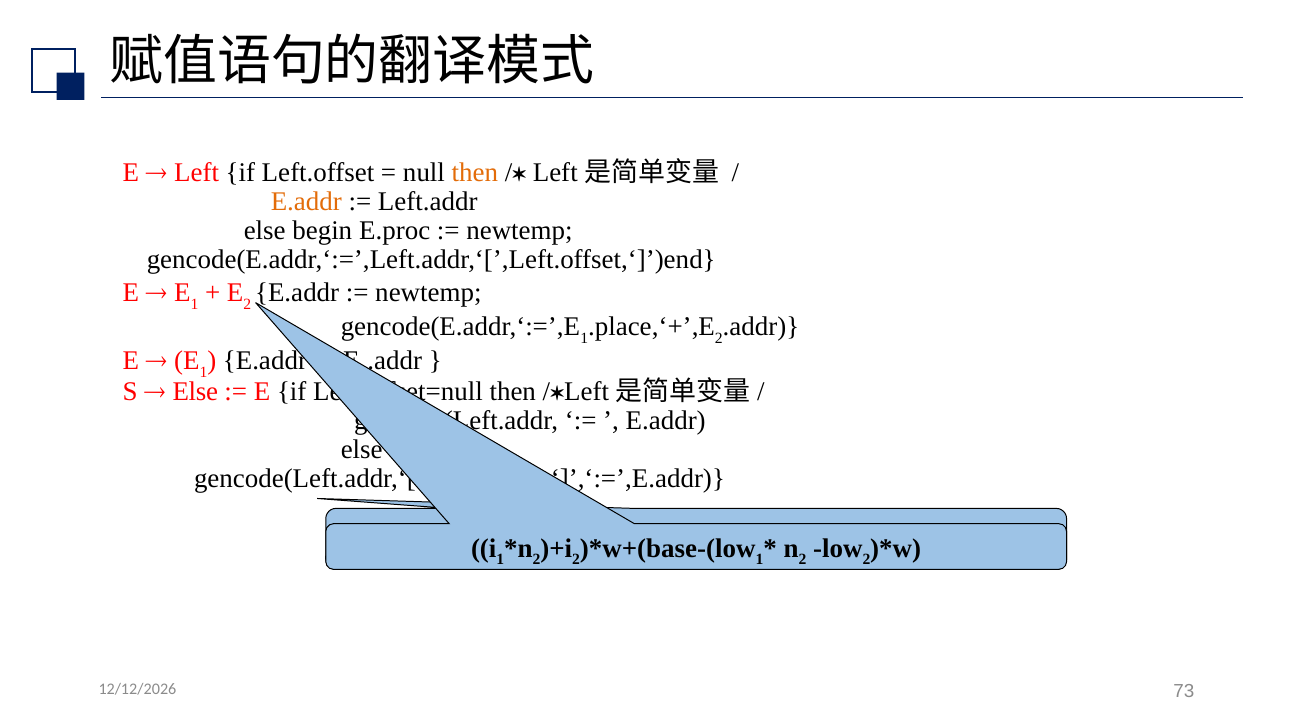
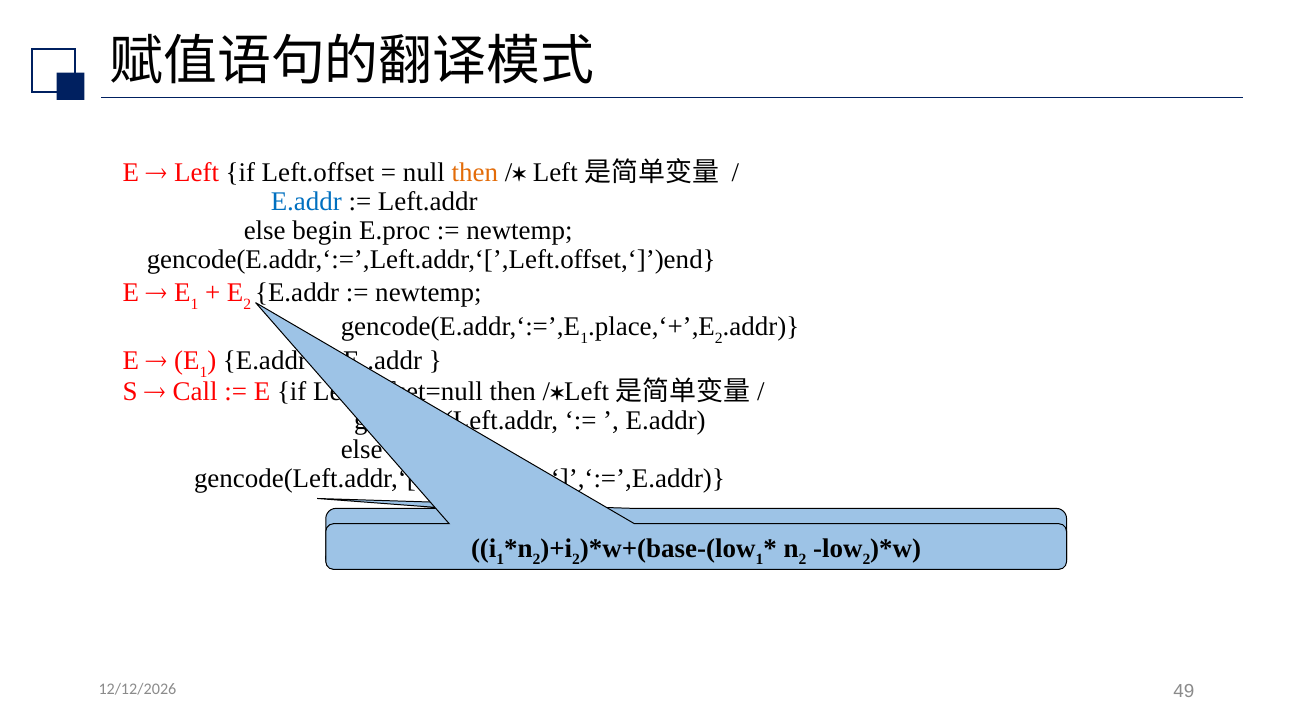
E.addr at (306, 201) colour: orange -> blue
Else at (195, 391): Else -> Call
73: 73 -> 49
